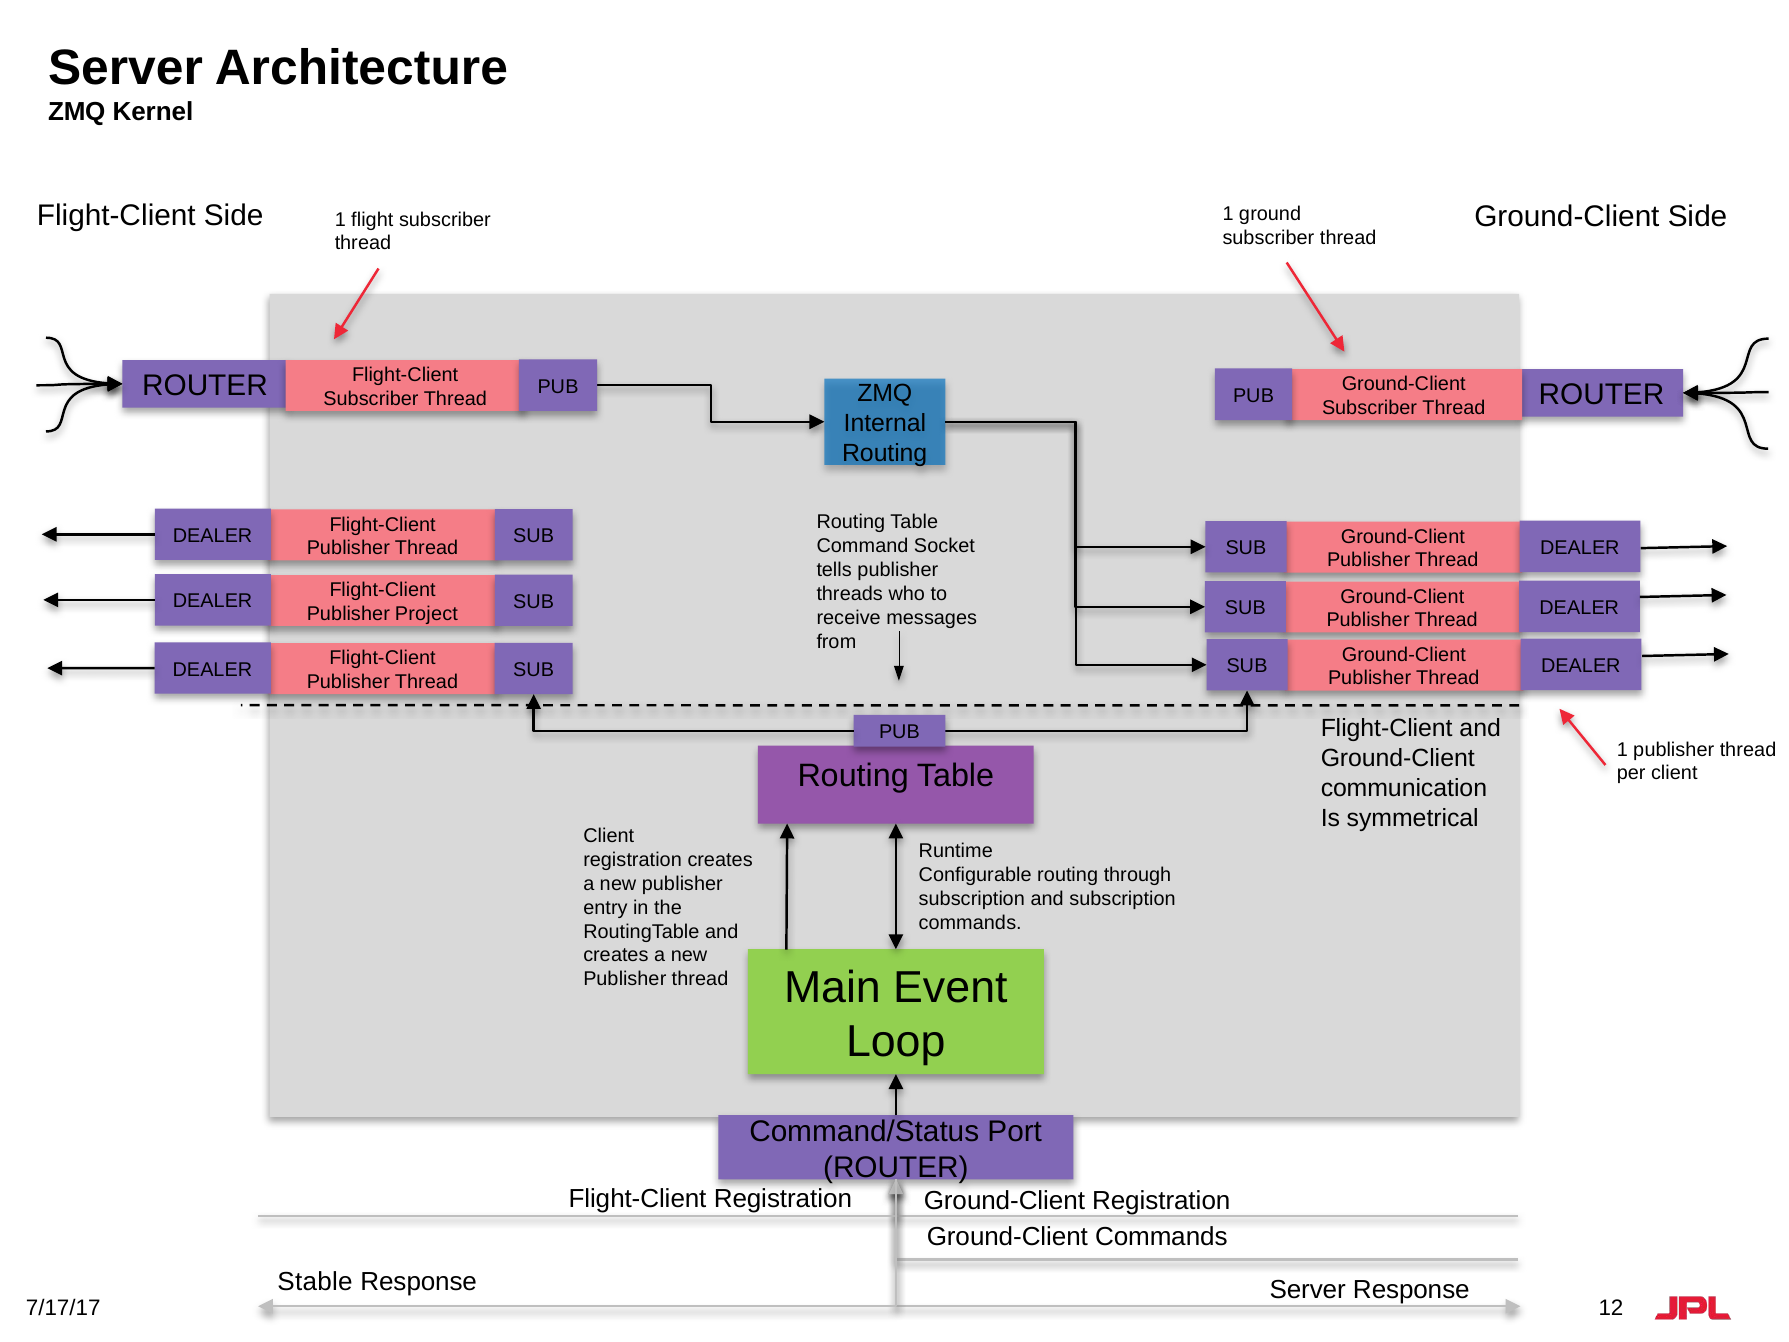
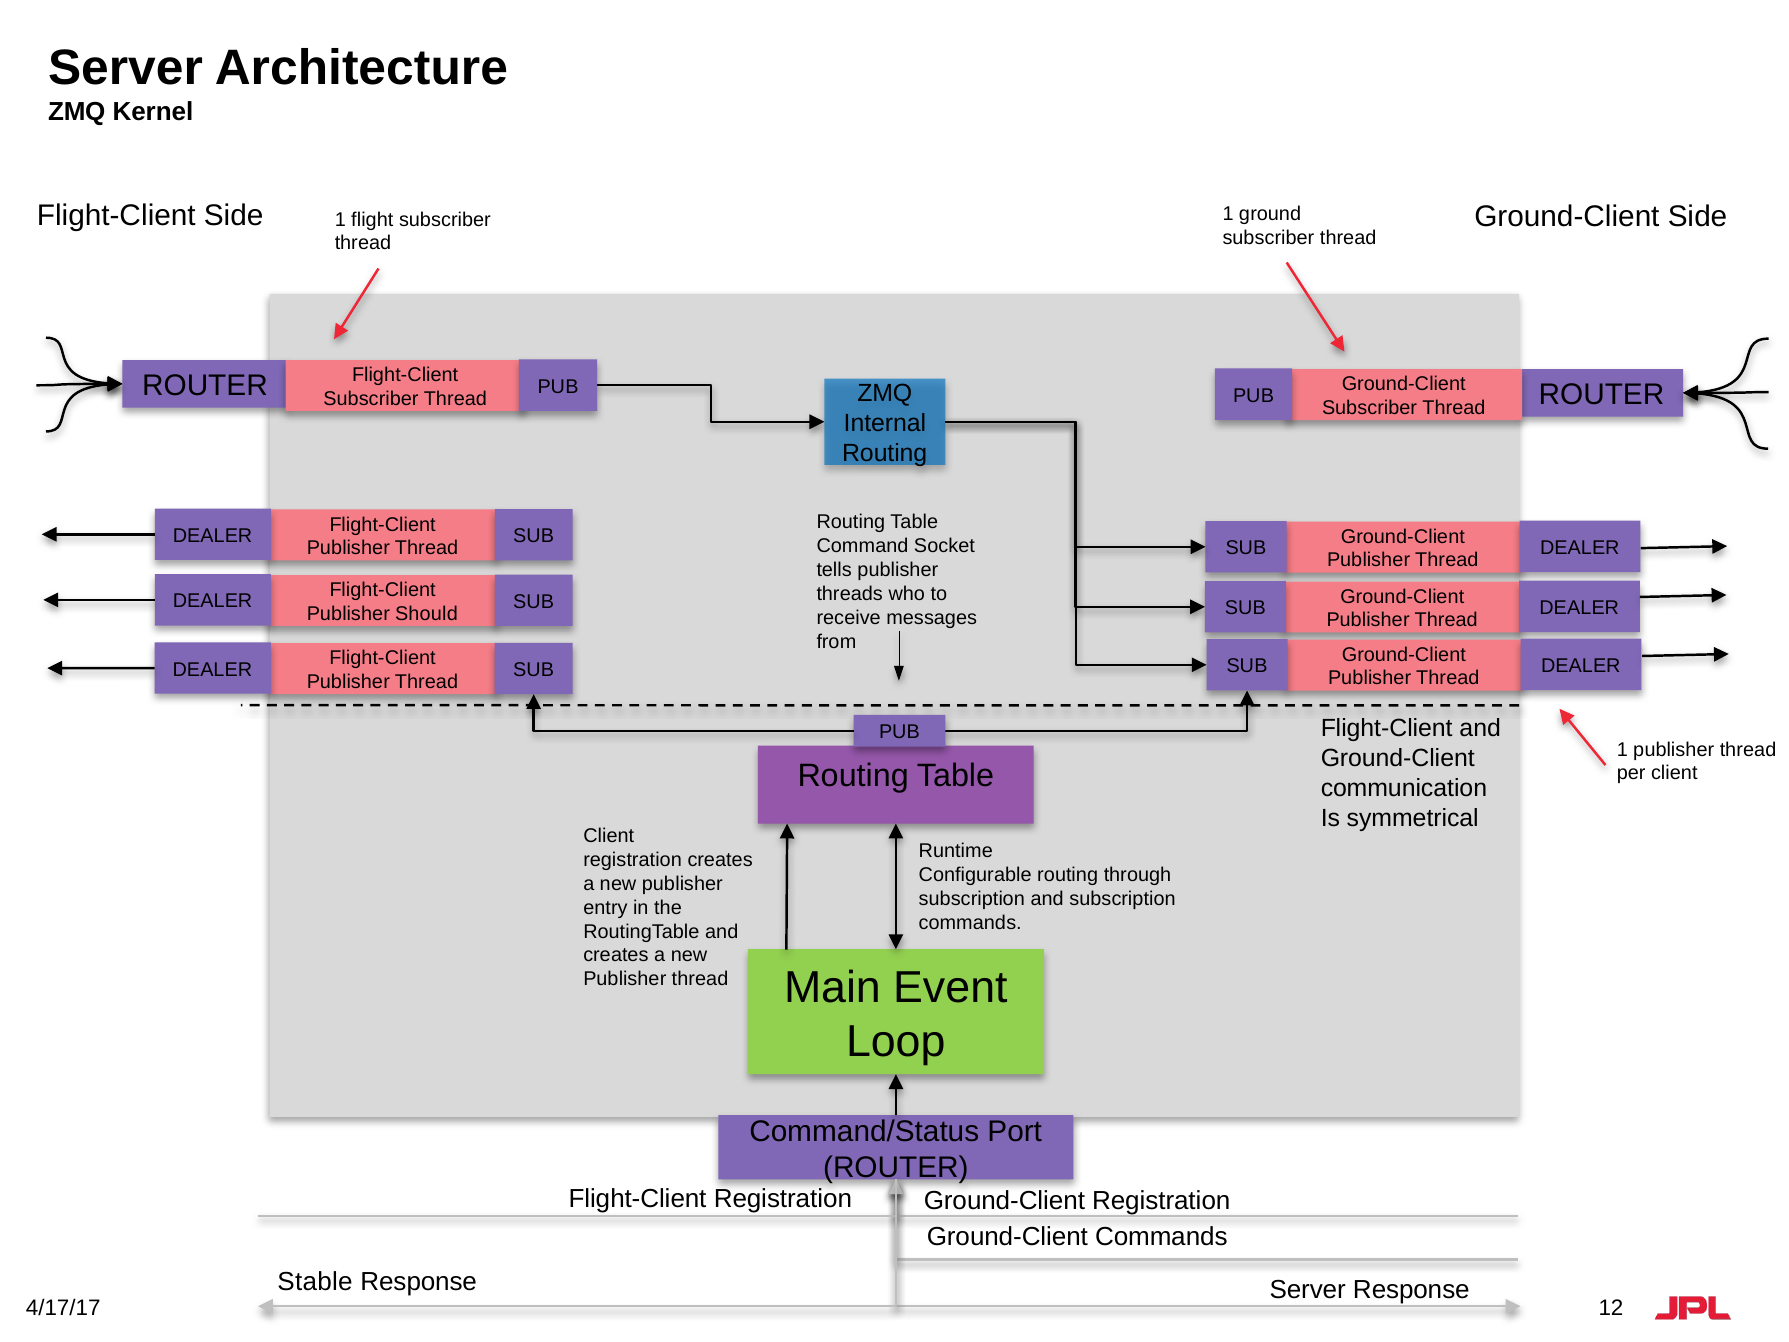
Project: Project -> Should
7/17/17: 7/17/17 -> 4/17/17
